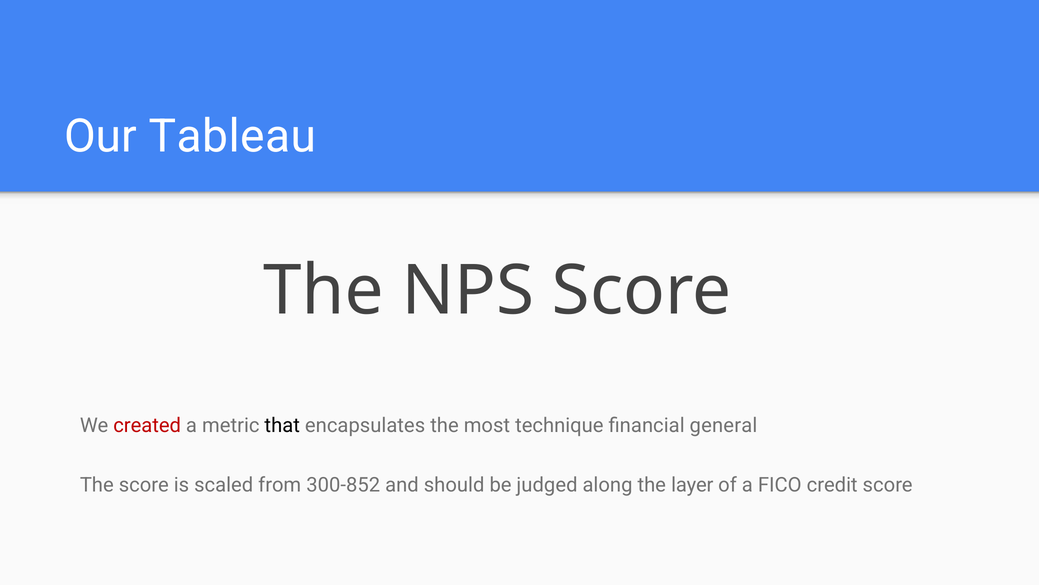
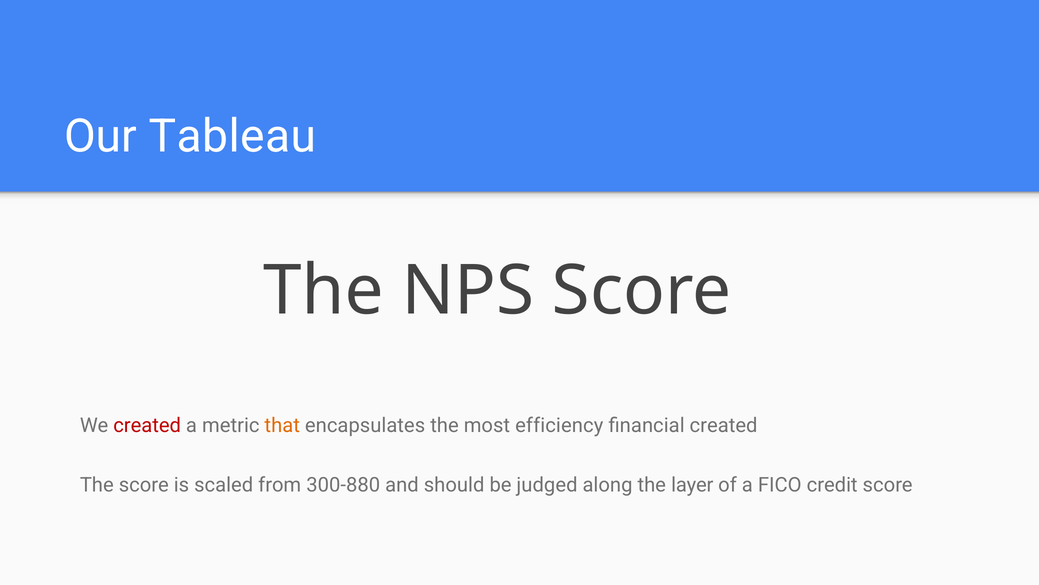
that colour: black -> orange
technique: technique -> efficiency
financial general: general -> created
300-852: 300-852 -> 300-880
